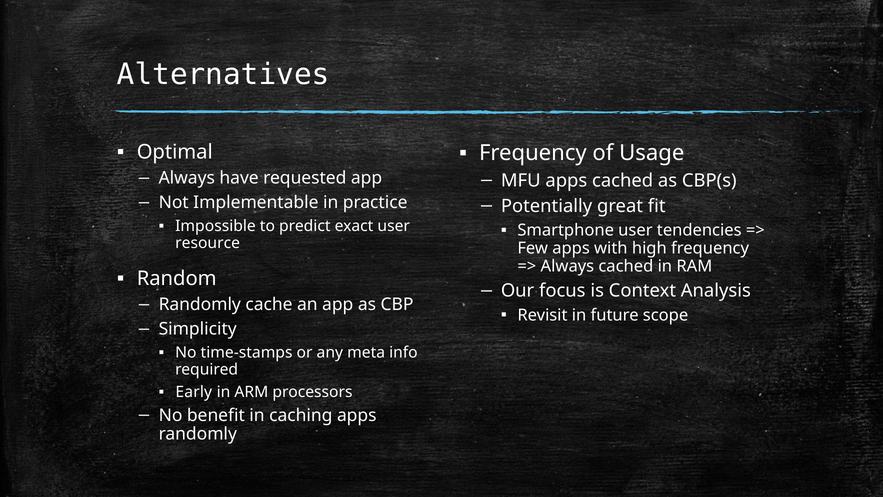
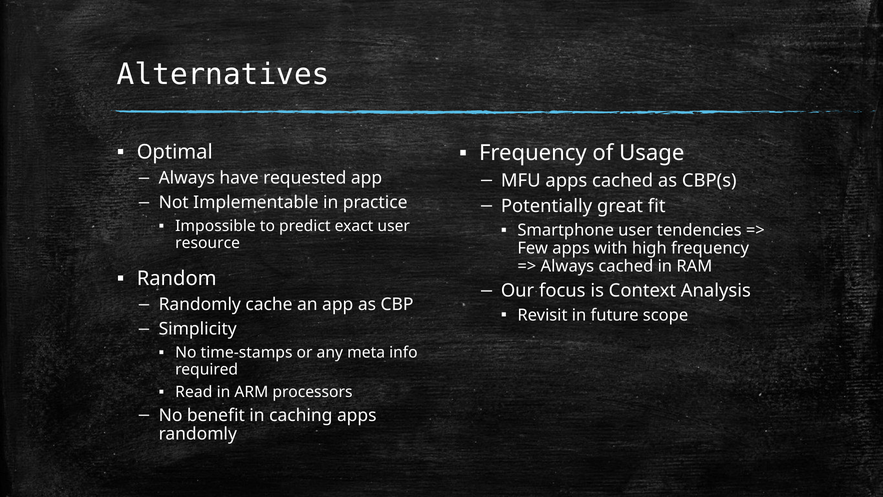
Early: Early -> Read
